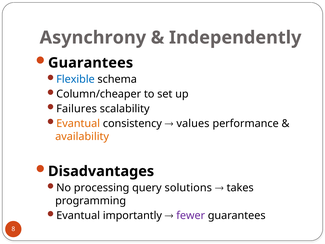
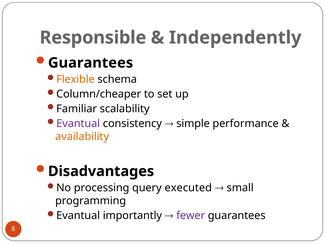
Asynchrony: Asynchrony -> Responsible
Flexible colour: blue -> orange
Failures: Failures -> Familiar
Evantual at (78, 123) colour: orange -> purple
values: values -> simple
solutions: solutions -> executed
takes: takes -> small
